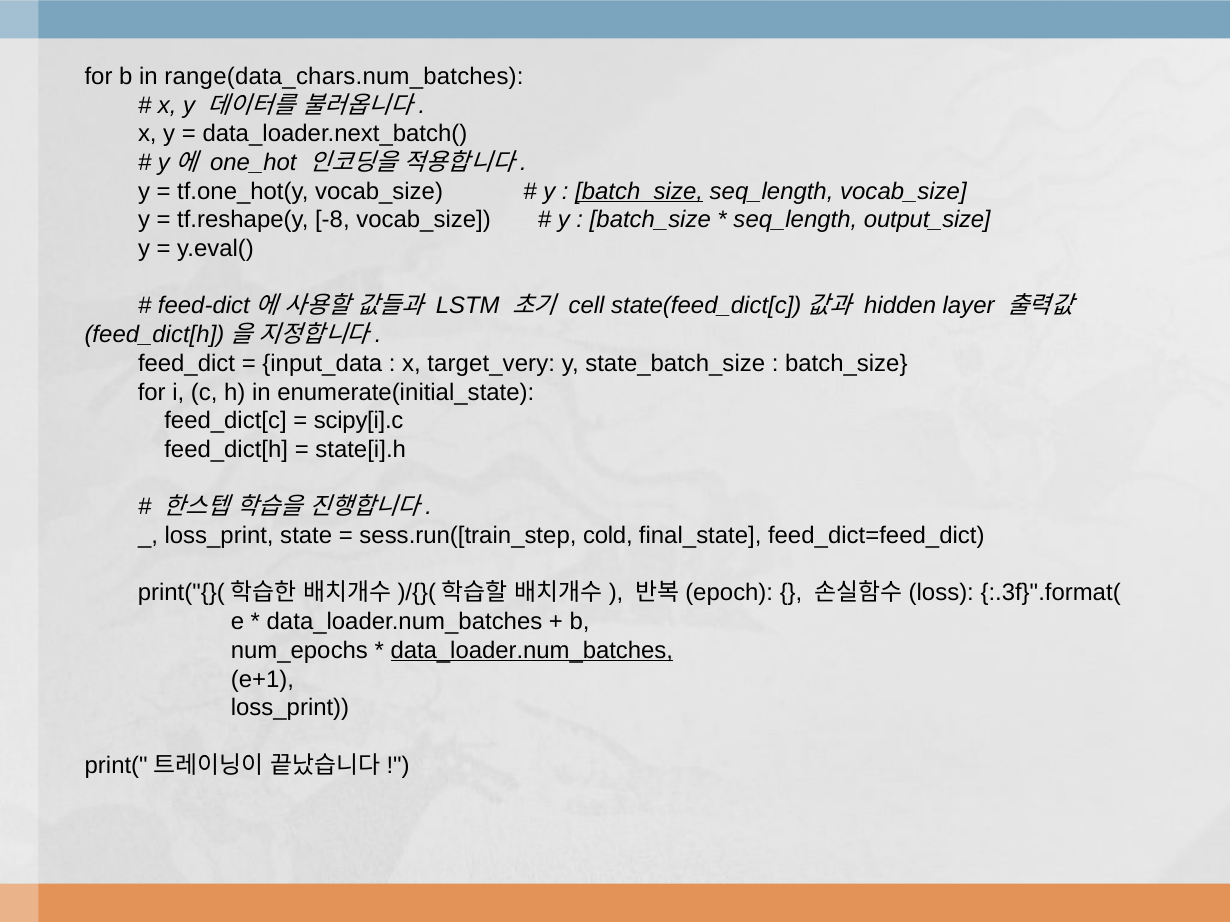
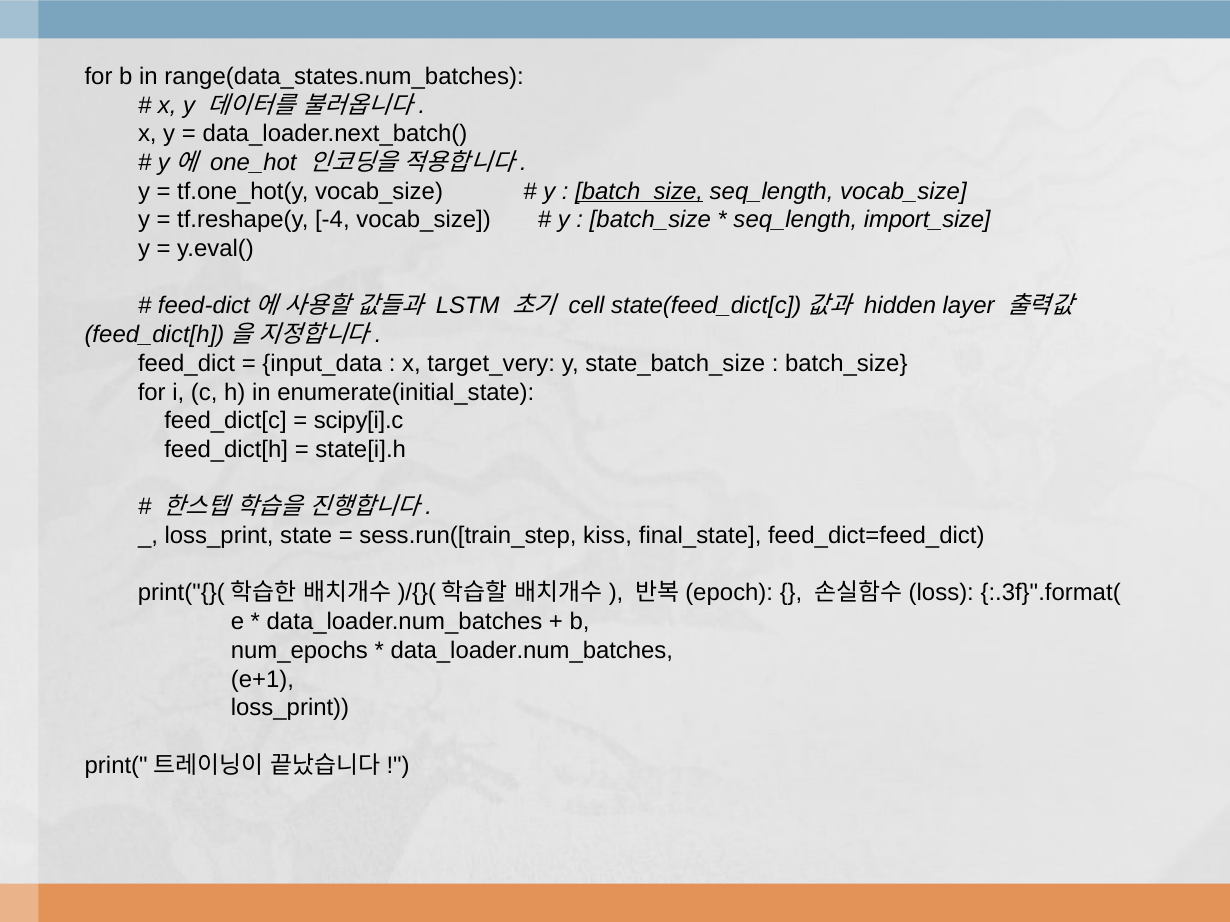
range(data_chars.num_batches: range(data_chars.num_batches -> range(data_states.num_batches
-8: -8 -> -4
output_size: output_size -> import_size
cold: cold -> kiss
data_loader.num_batches at (532, 651) underline: present -> none
